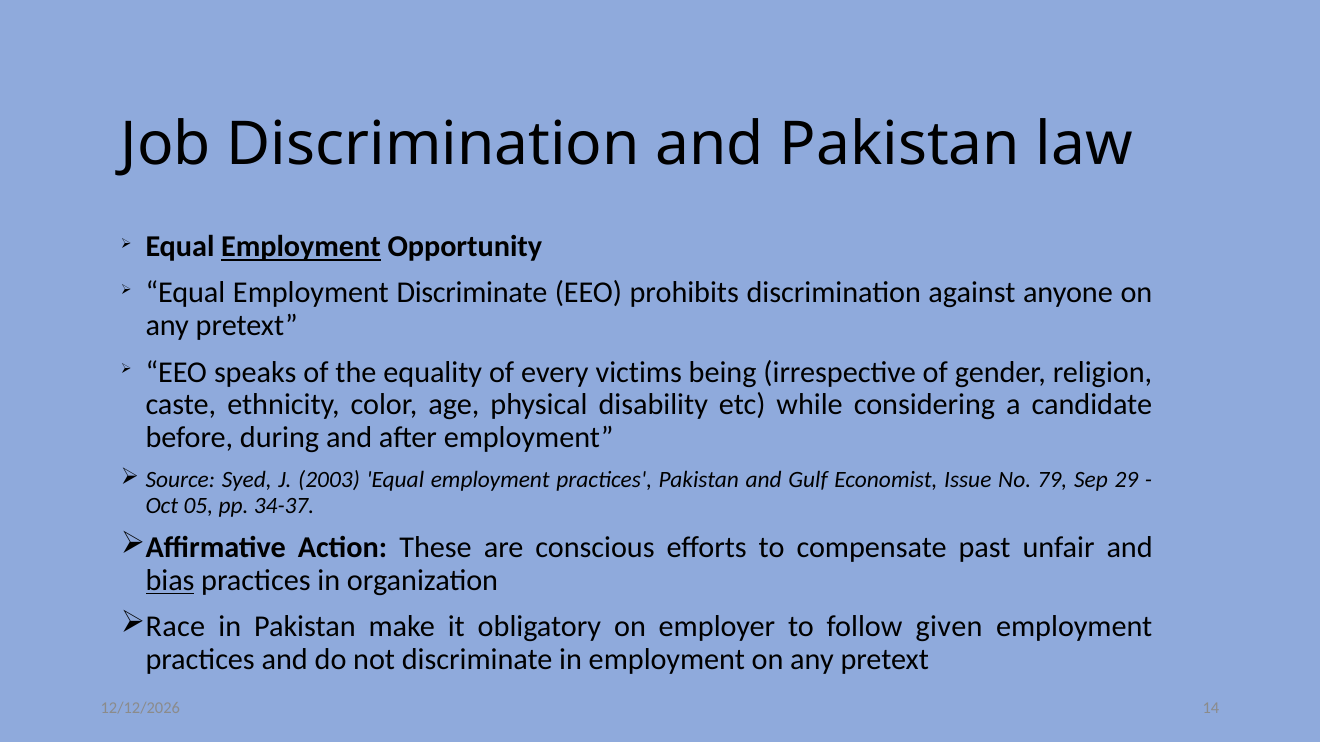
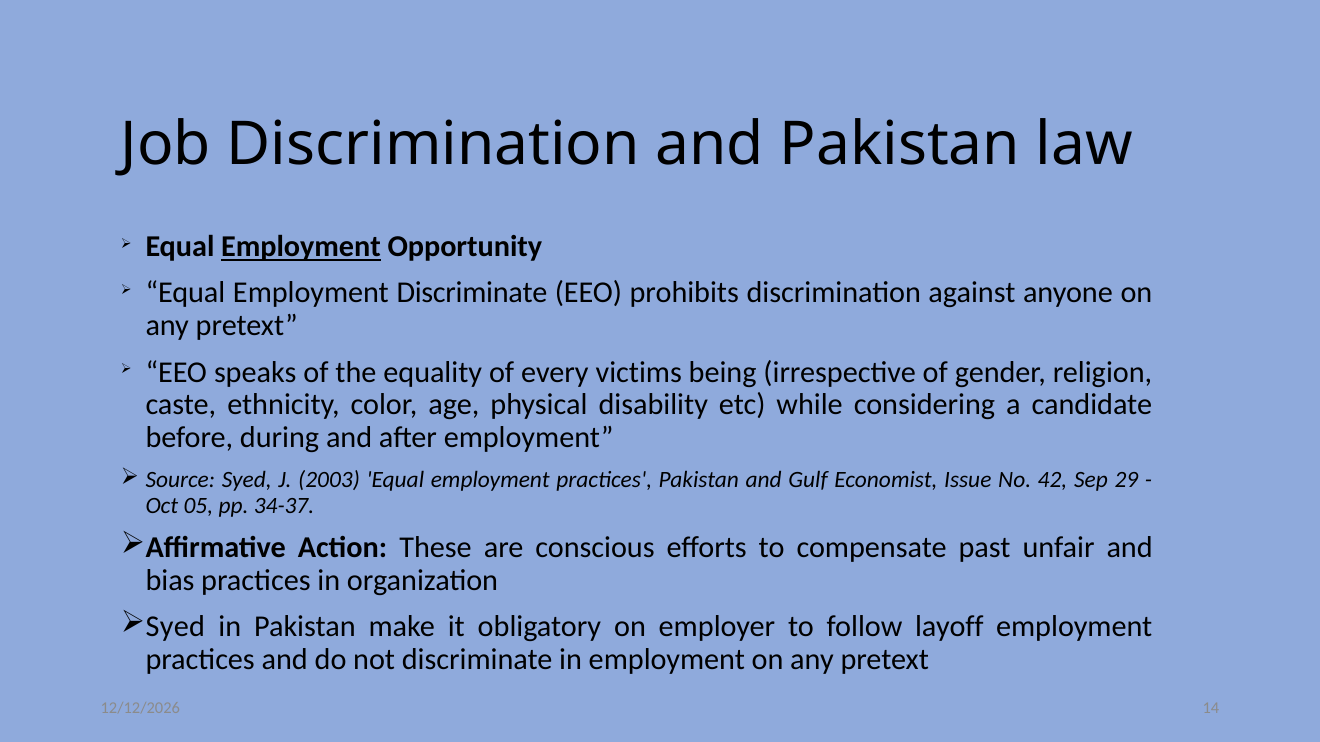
79: 79 -> 42
bias underline: present -> none
Race at (175, 627): Race -> Syed
given: given -> layoff
